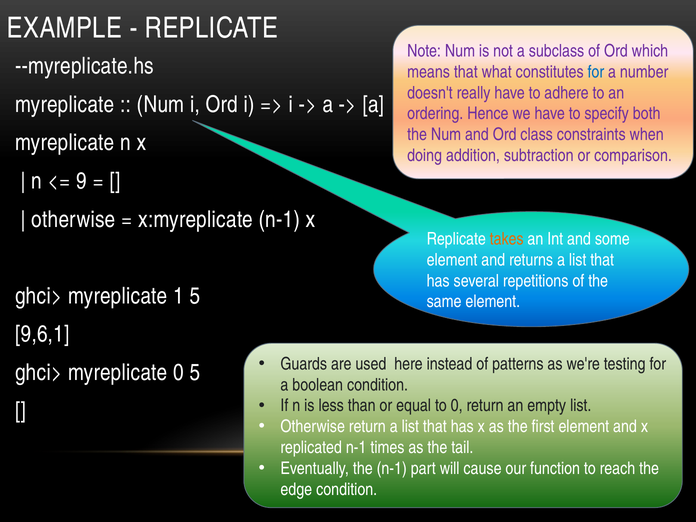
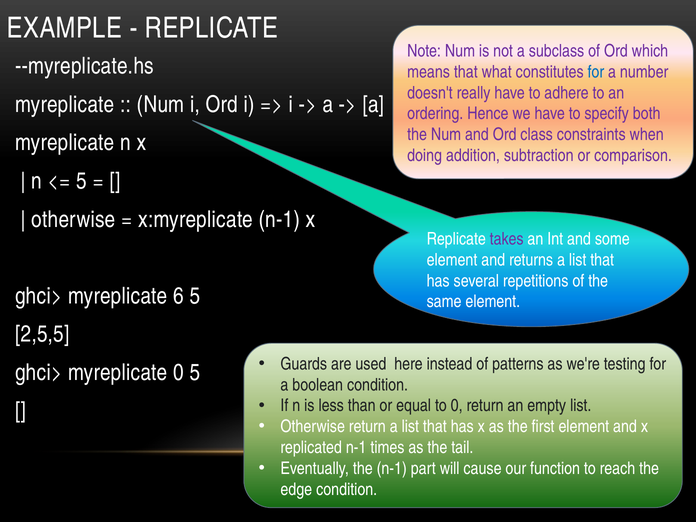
9 at (82, 181): 9 -> 5
takes colour: orange -> purple
1: 1 -> 6
9,6,1: 9,6,1 -> 2,5,5
